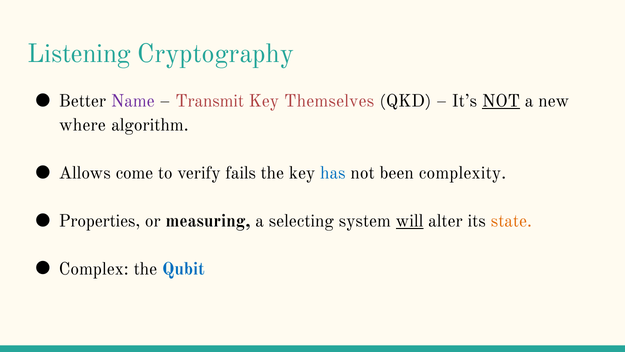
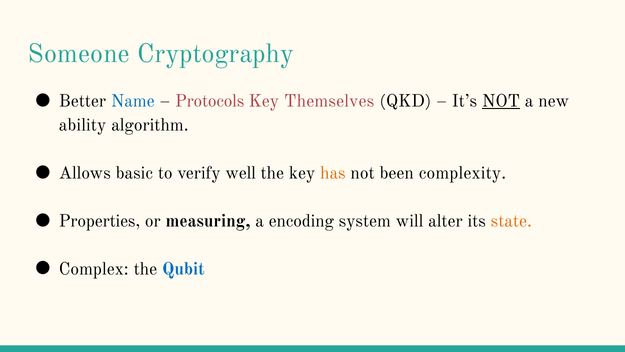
Listening: Listening -> Someone
Name colour: purple -> blue
Transmit: Transmit -> Protocols
where: where -> ability
come: come -> basic
fails: fails -> well
has colour: blue -> orange
selecting: selecting -> encoding
will underline: present -> none
